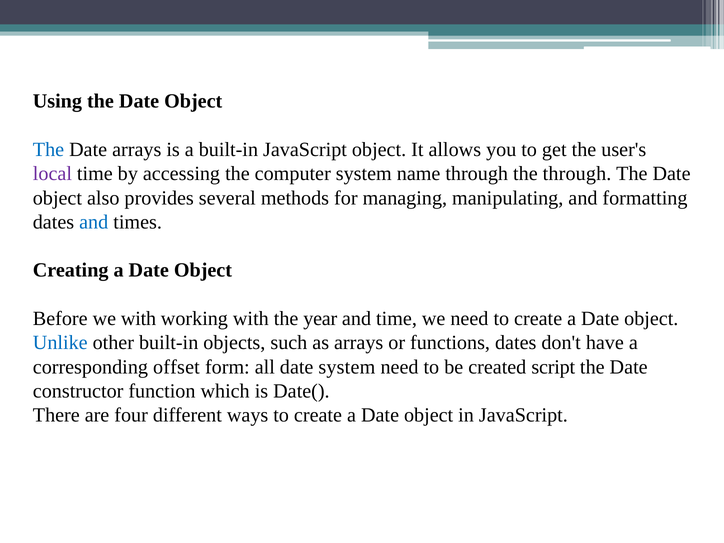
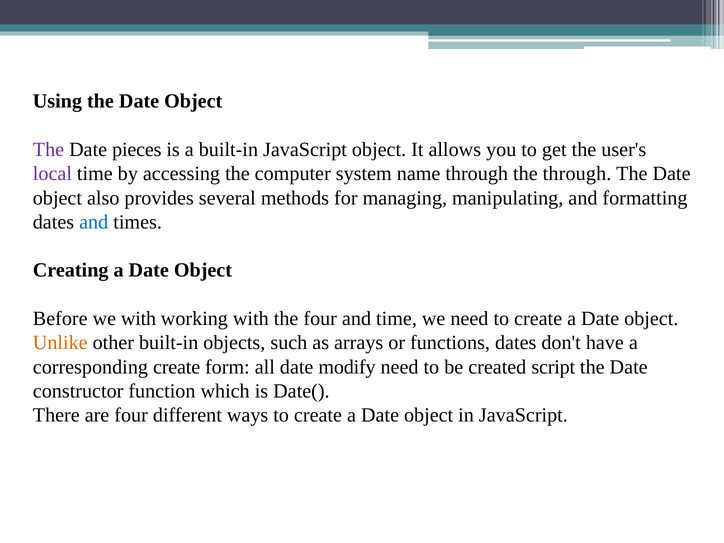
The at (48, 150) colour: blue -> purple
Date arrays: arrays -> pieces
the year: year -> four
Unlike colour: blue -> orange
corresponding offset: offset -> create
date system: system -> modify
